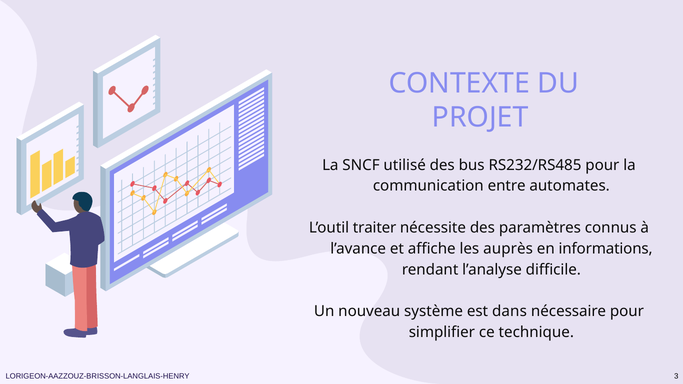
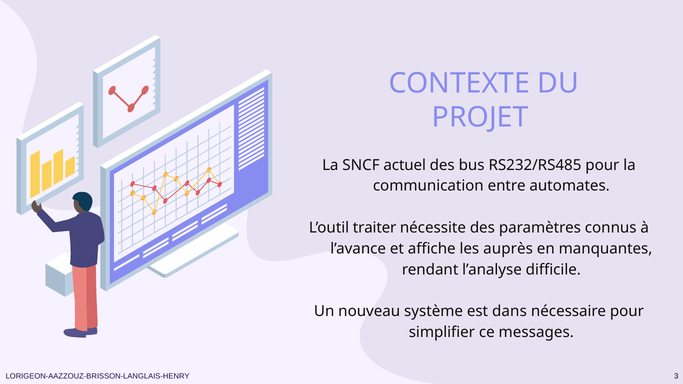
utilisé: utilisé -> actuel
informations: informations -> manquantes
technique: technique -> messages
